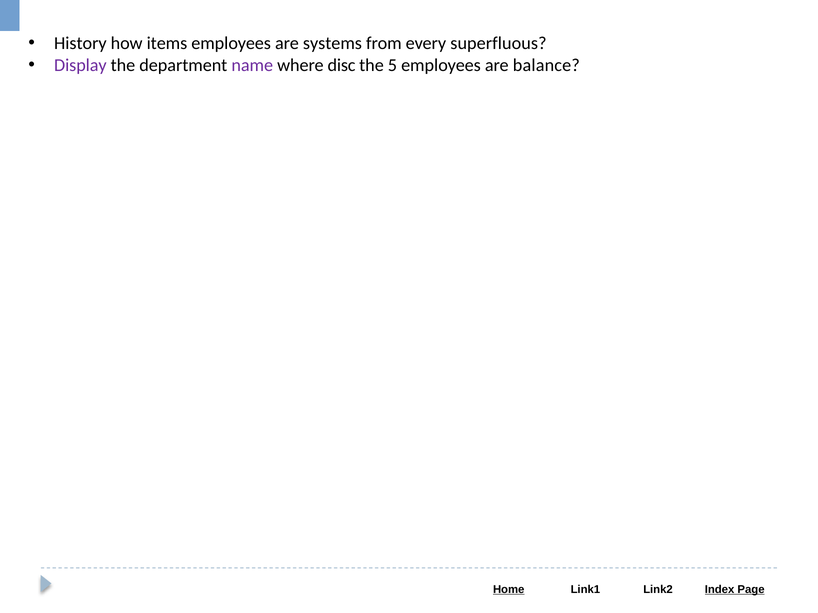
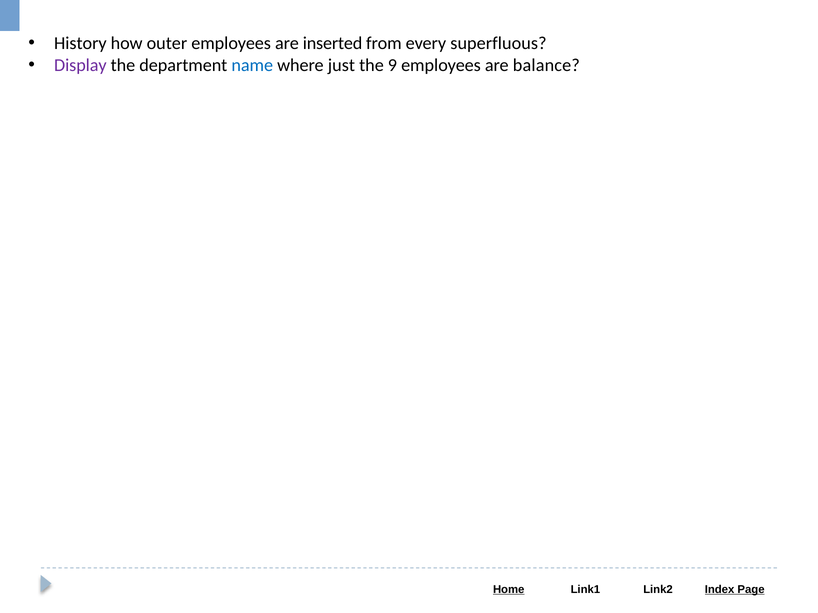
items: items -> outer
systems: systems -> inserted
name colour: purple -> blue
disc: disc -> just
5: 5 -> 9
